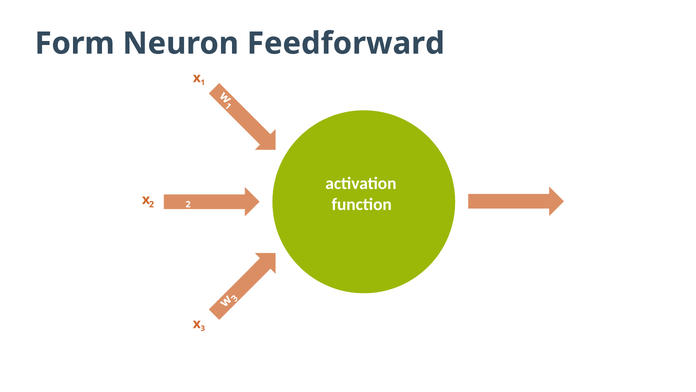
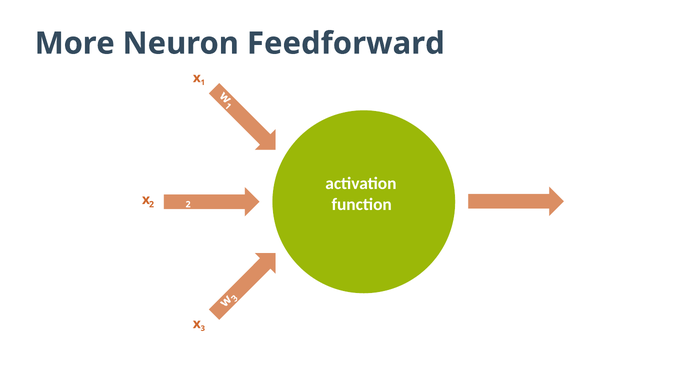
Form: Form -> More
